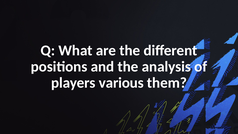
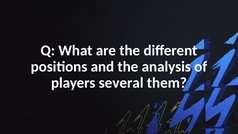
various: various -> several
